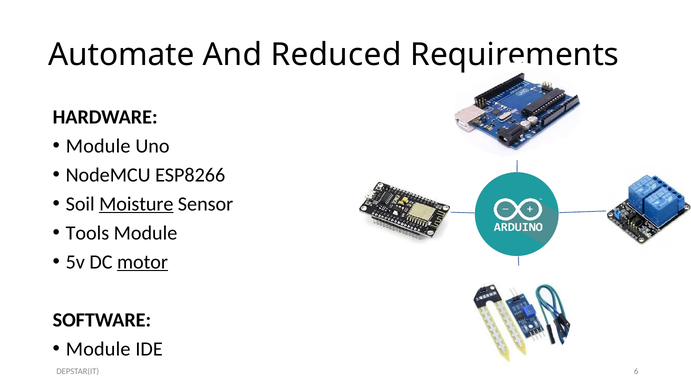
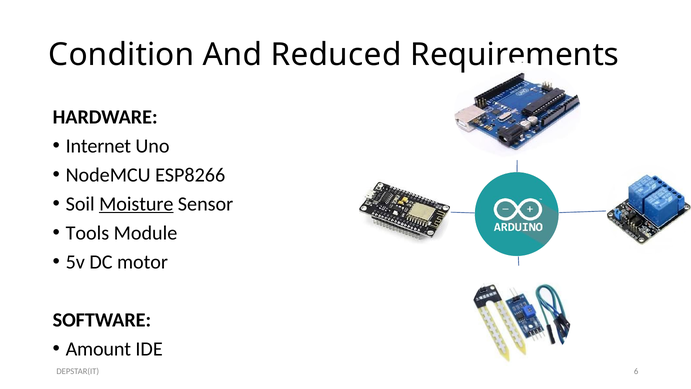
Automate: Automate -> Condition
Module at (98, 146): Module -> Internet
motor underline: present -> none
Module at (98, 349): Module -> Amount
